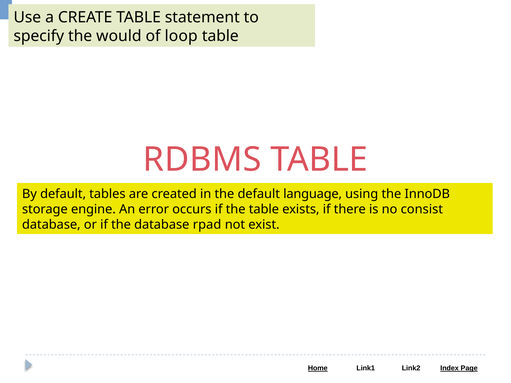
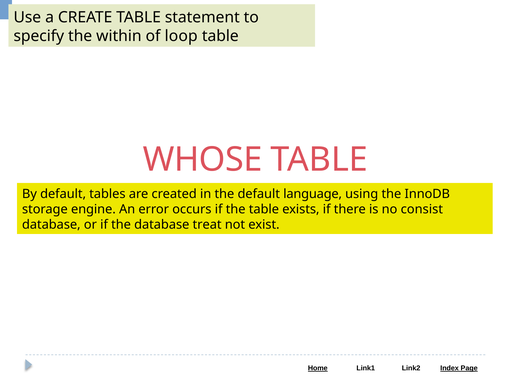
would: would -> within
RDBMS: RDBMS -> WHOSE
rpad: rpad -> treat
